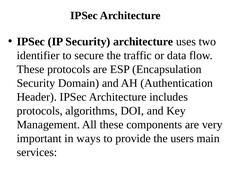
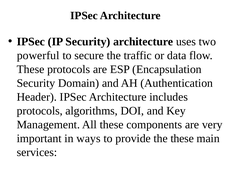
identifier: identifier -> powerful
the users: users -> these
